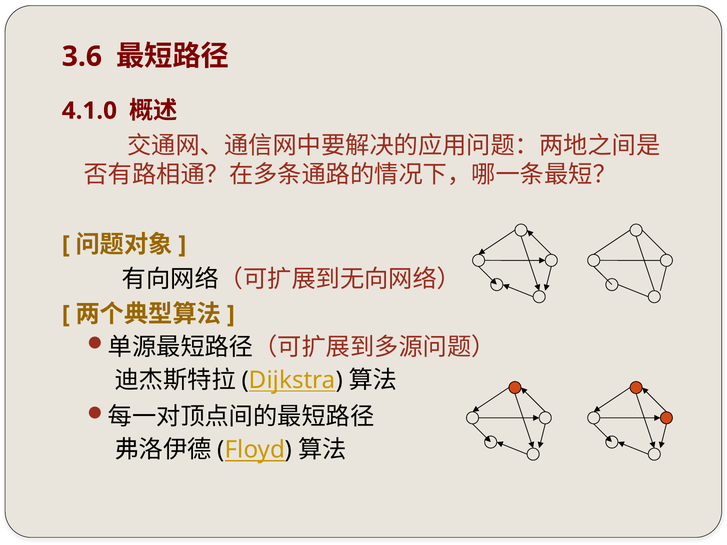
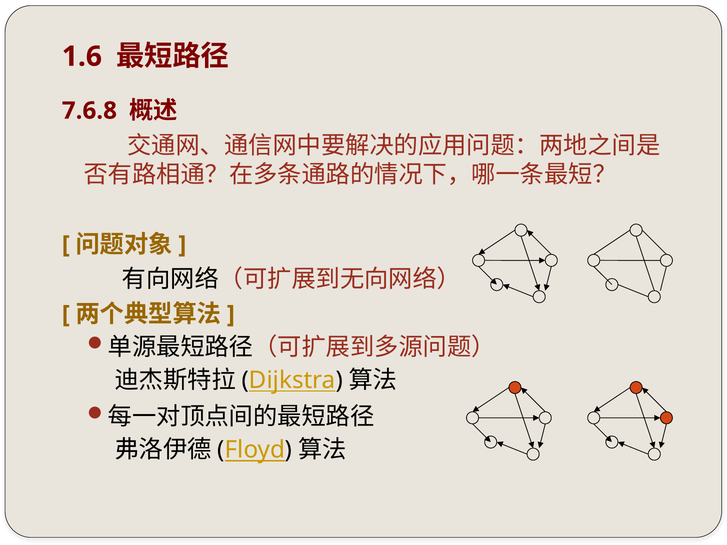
3.6: 3.6 -> 1.6
4.1.0: 4.1.0 -> 7.6.8
